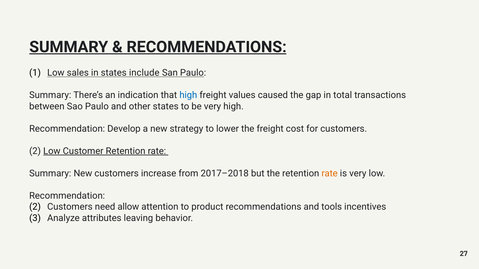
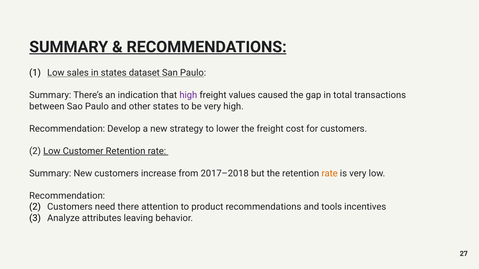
include: include -> dataset
high at (188, 95) colour: blue -> purple
allow: allow -> there
